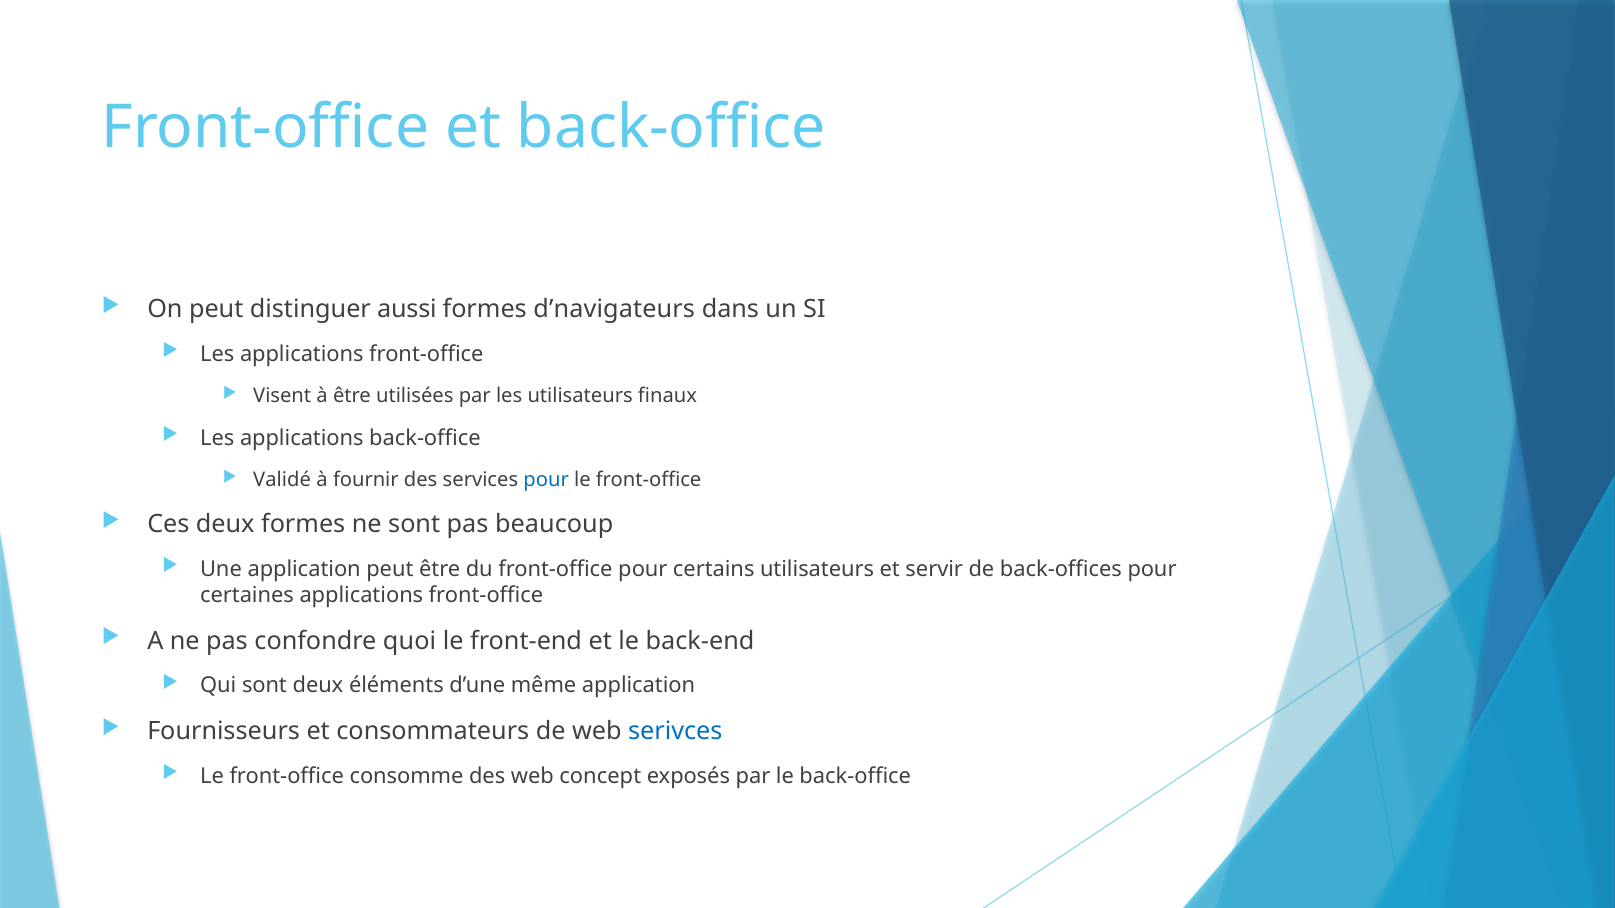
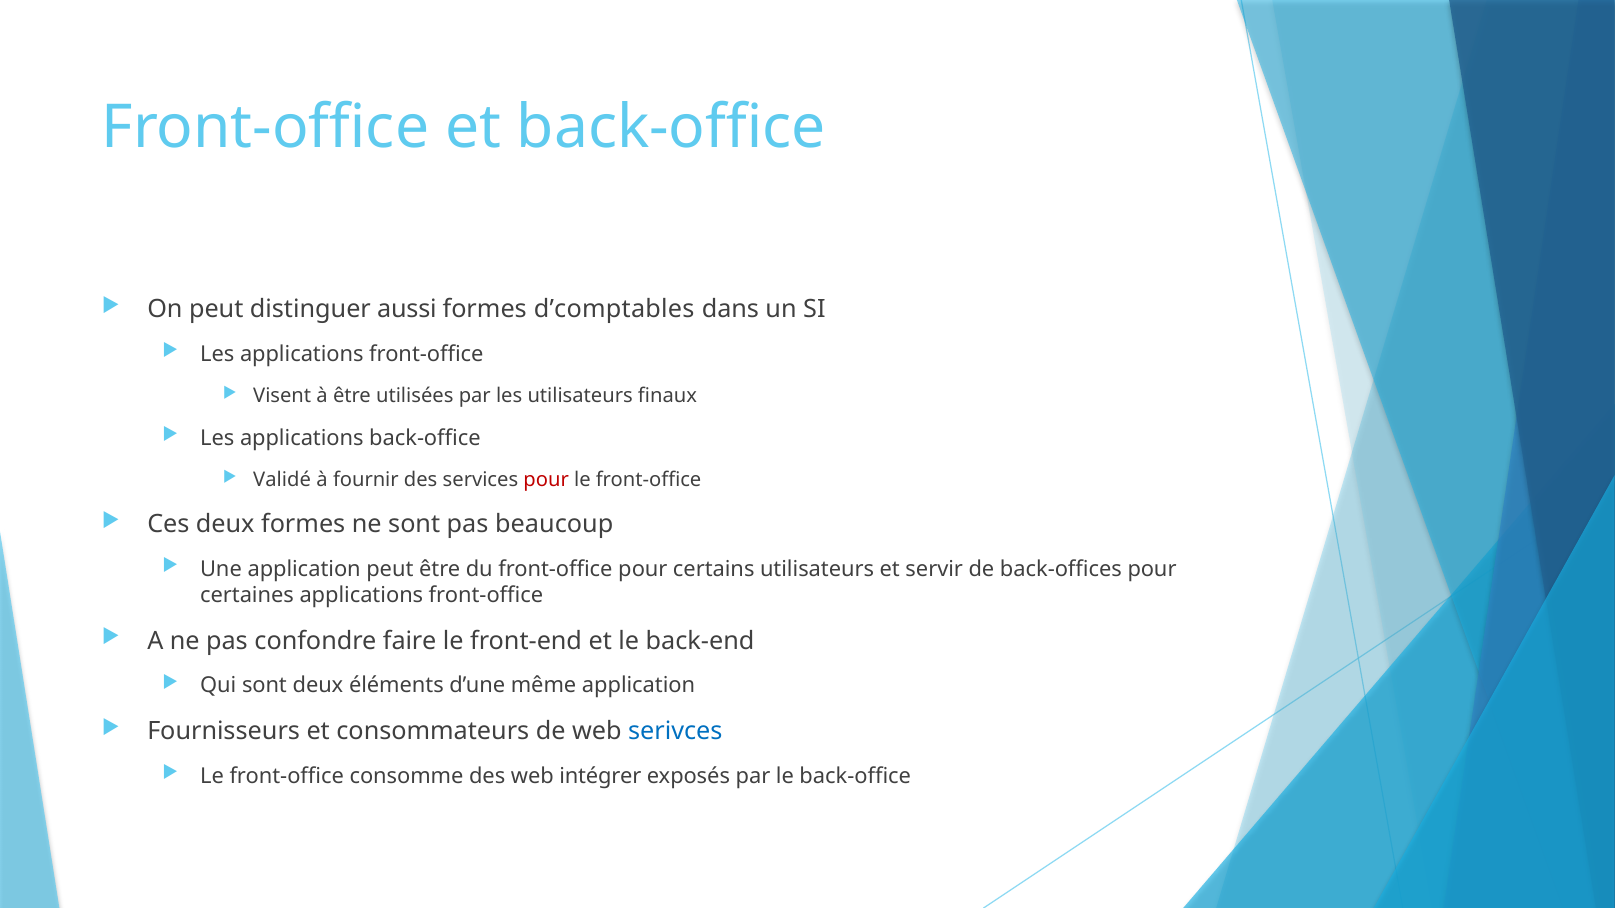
d’navigateurs: d’navigateurs -> d’comptables
pour at (546, 480) colour: blue -> red
quoi: quoi -> faire
concept: concept -> intégrer
